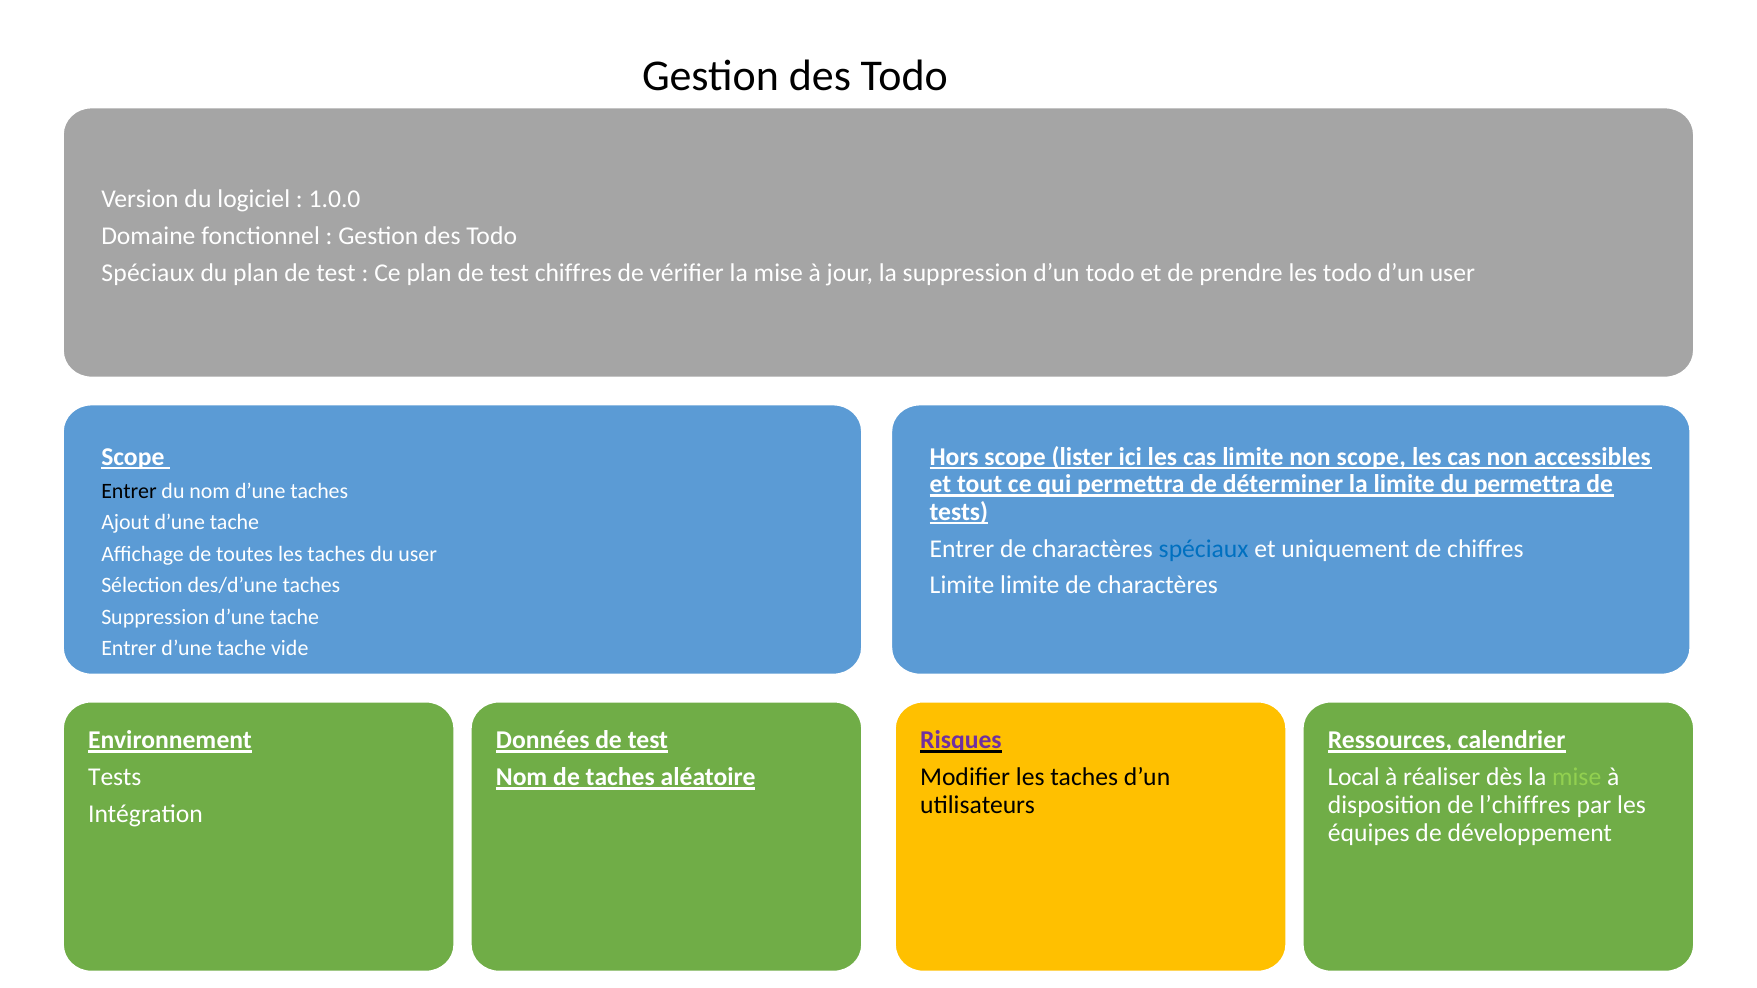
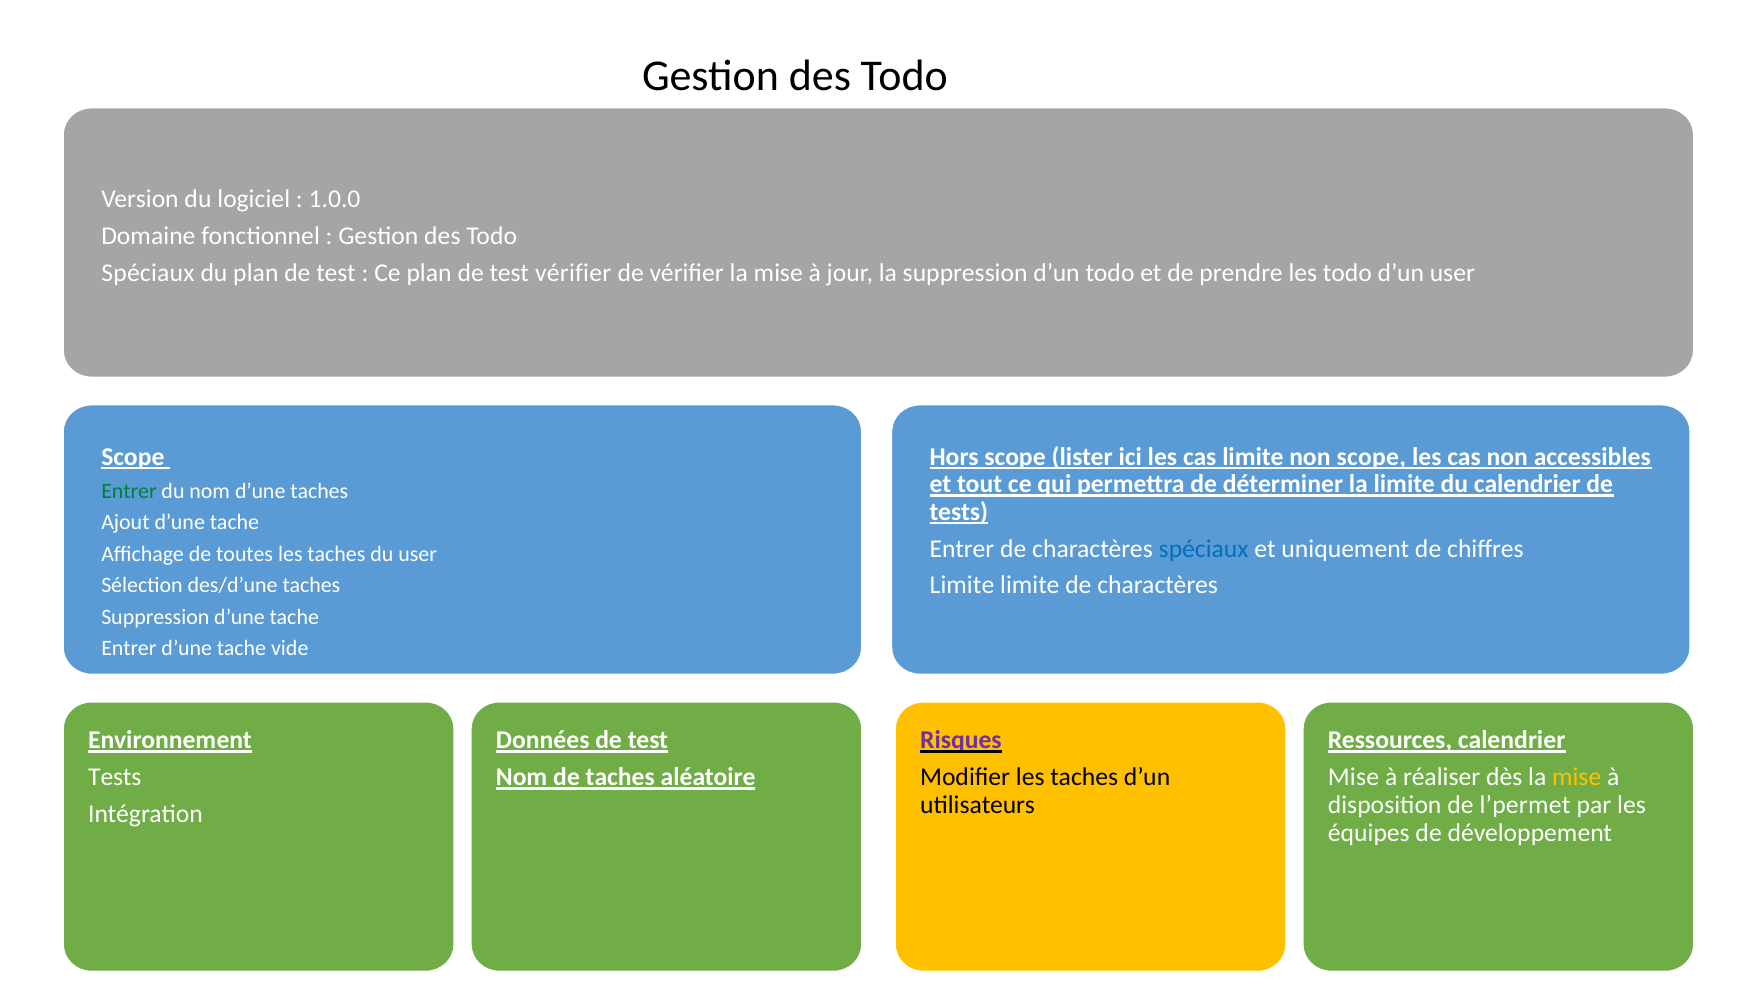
test chiffres: chiffres -> vérifier
du permettra: permettra -> calendrier
Entrer at (129, 491) colour: black -> green
Local at (1354, 777): Local -> Mise
mise at (1577, 777) colour: light green -> yellow
l’chiffres: l’chiffres -> l’permet
